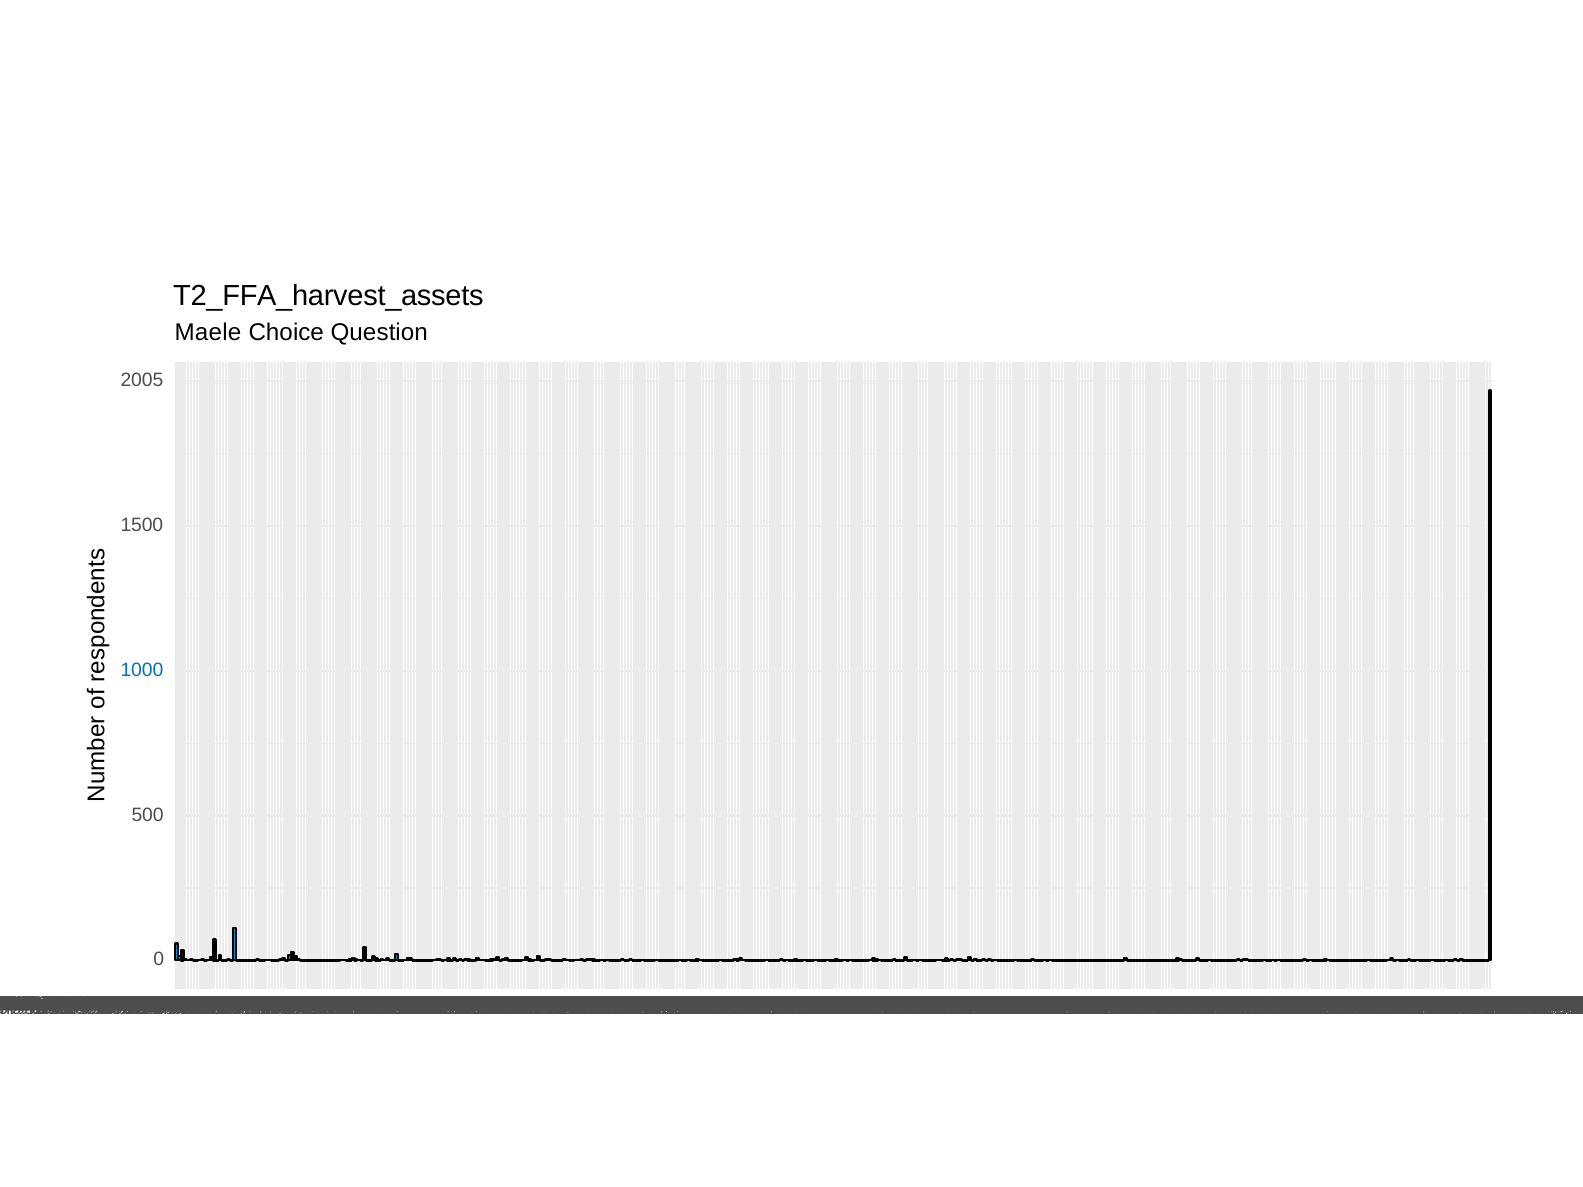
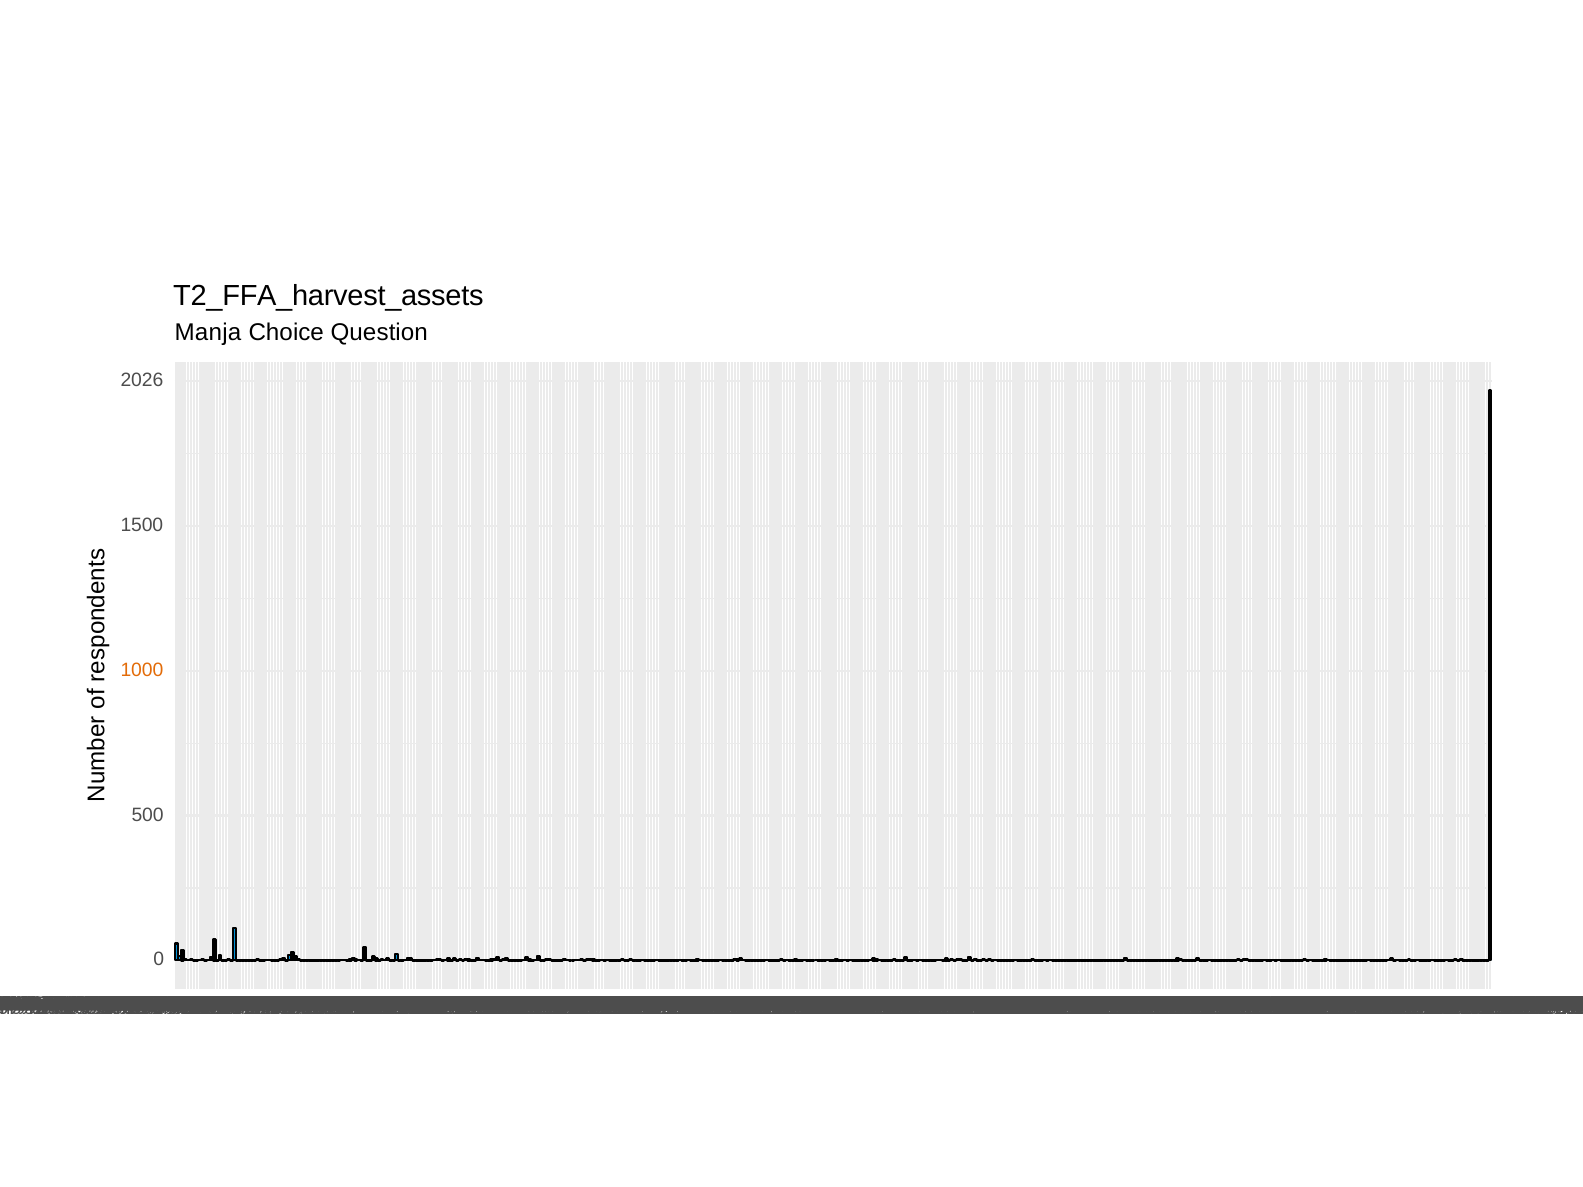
Maele: Maele -> Manja
2005: 2005 -> 2026
1000 colour: blue -> orange
